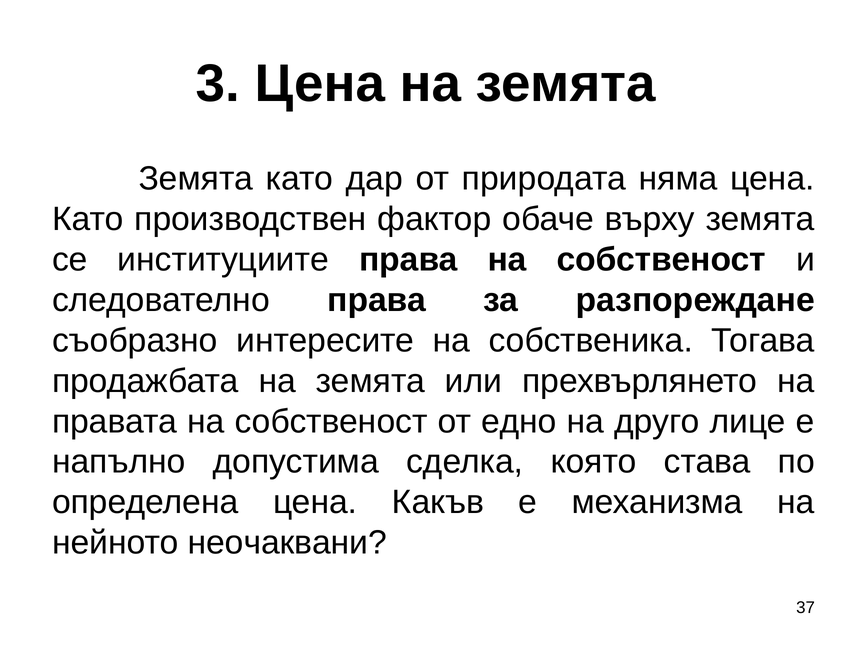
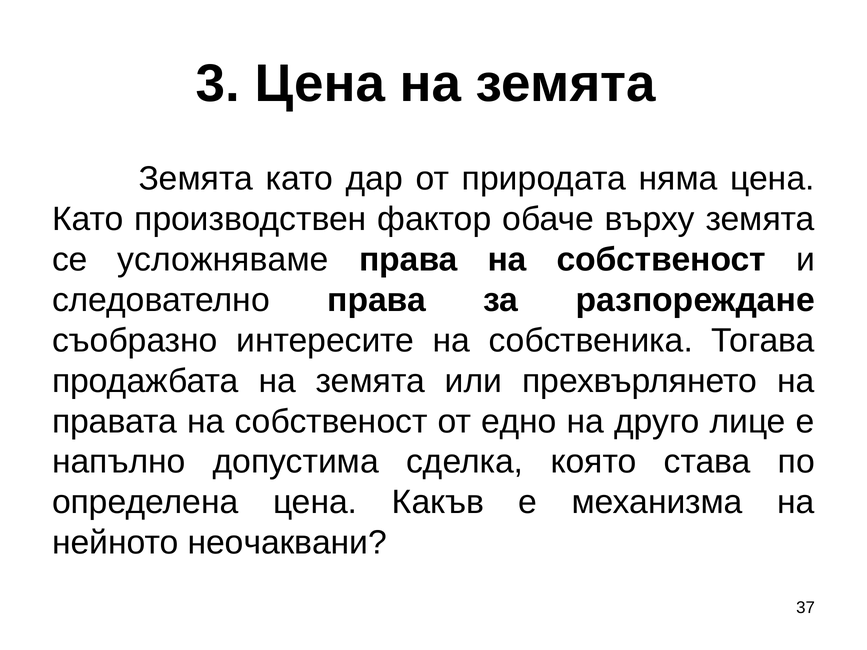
институциите: институциите -> усложняваме
